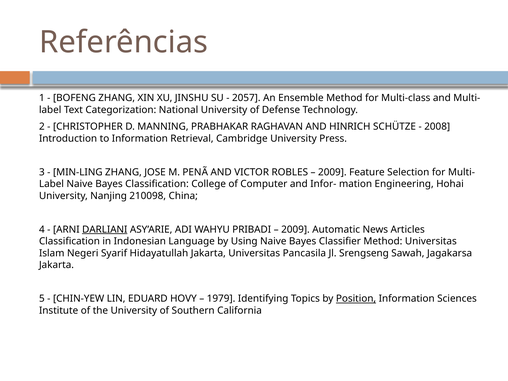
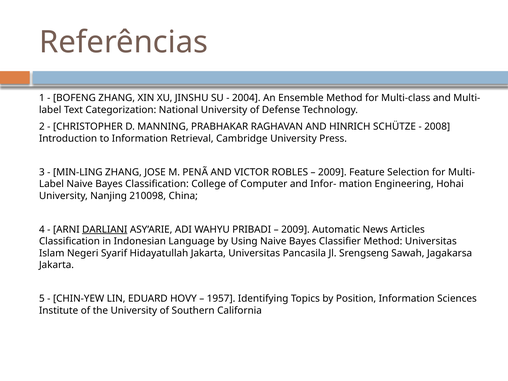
2057: 2057 -> 2004
1979: 1979 -> 1957
Position underline: present -> none
